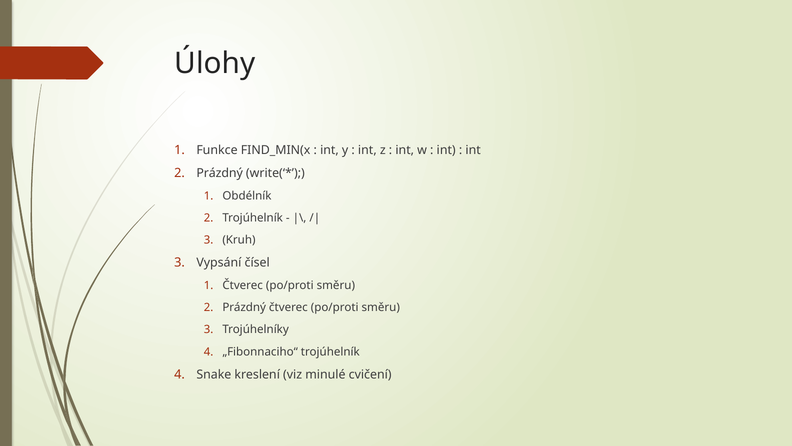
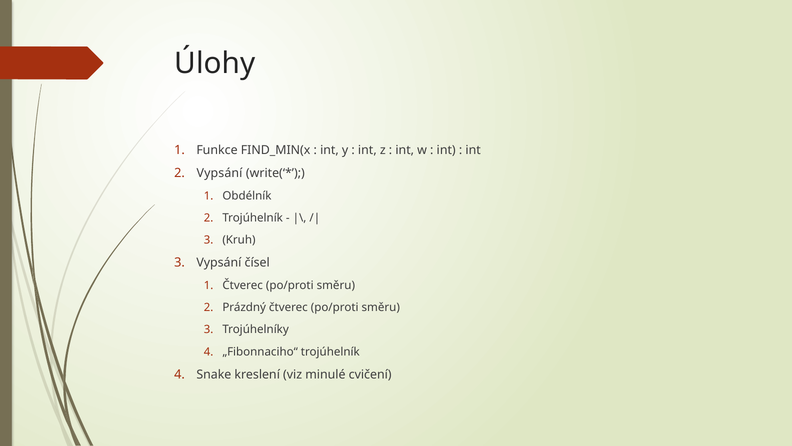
Prázdný at (220, 173): Prázdný -> Vypsání
